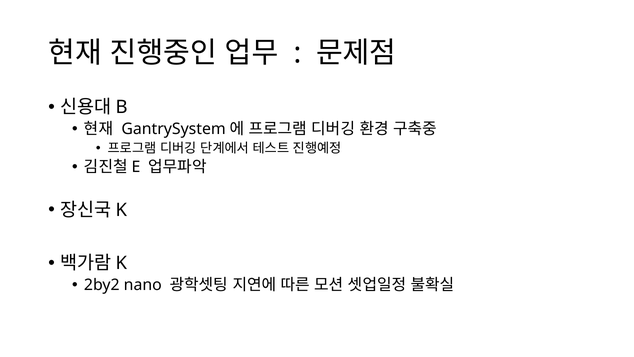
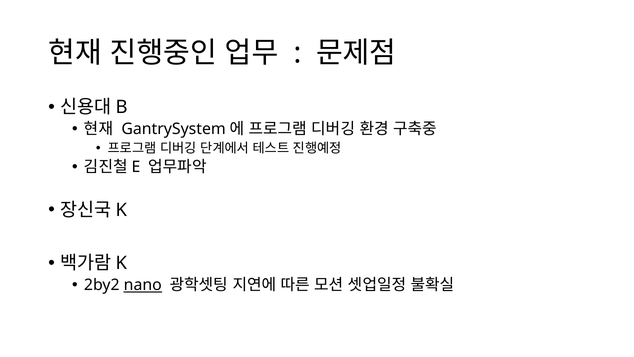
nano underline: none -> present
